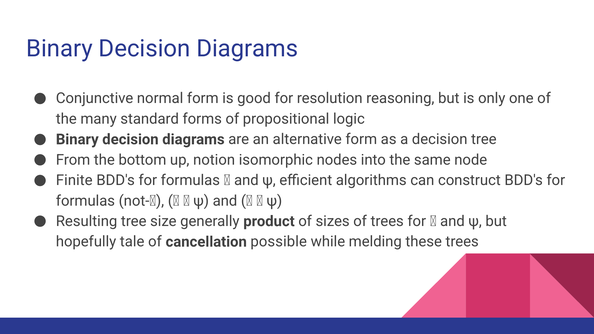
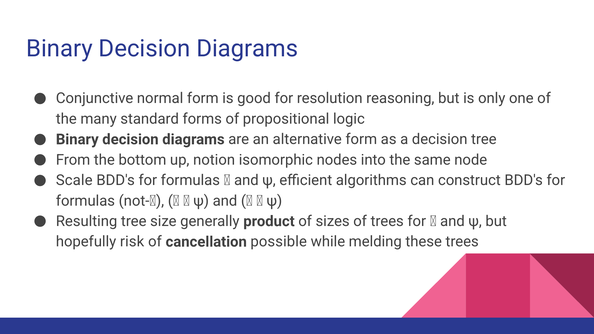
Finite: Finite -> Scale
tale: tale -> risk
